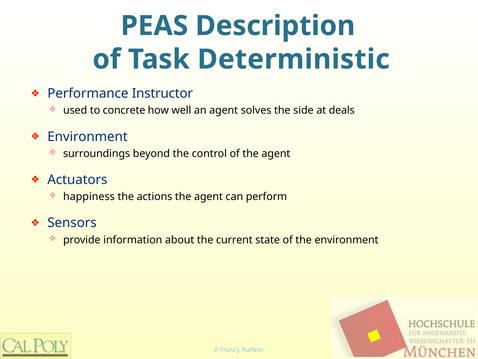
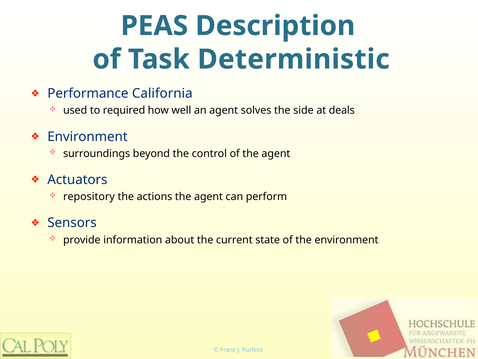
Instructor: Instructor -> California
concrete: concrete -> required
happiness: happiness -> repository
